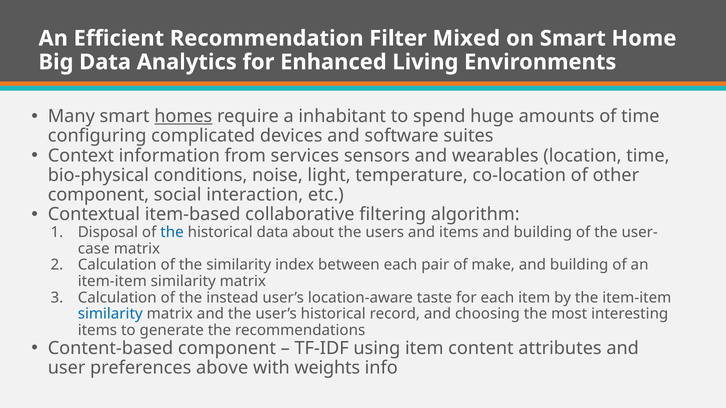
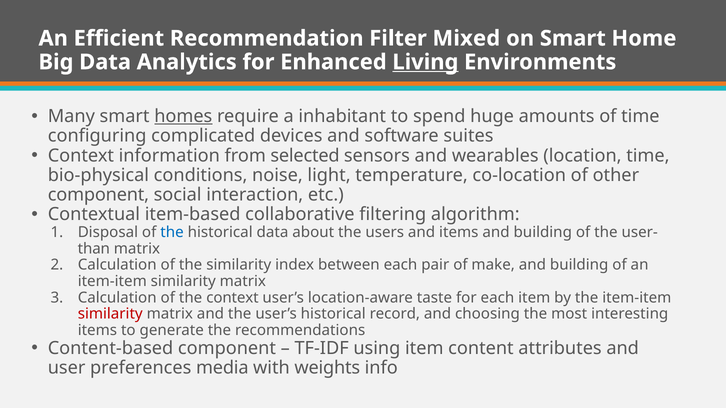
Living underline: none -> present
services: services -> selected
case: case -> than
the instead: instead -> context
similarity at (110, 314) colour: blue -> red
above: above -> media
